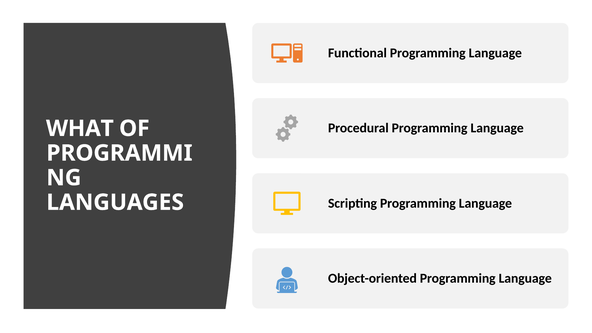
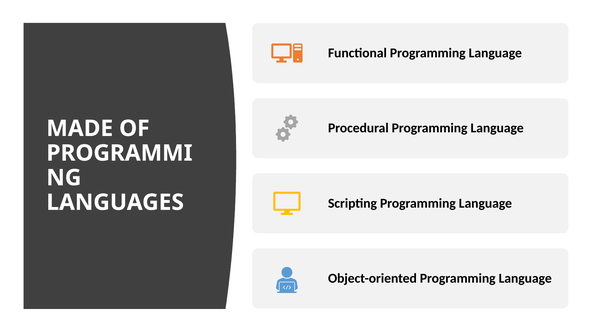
WHAT: WHAT -> MADE
